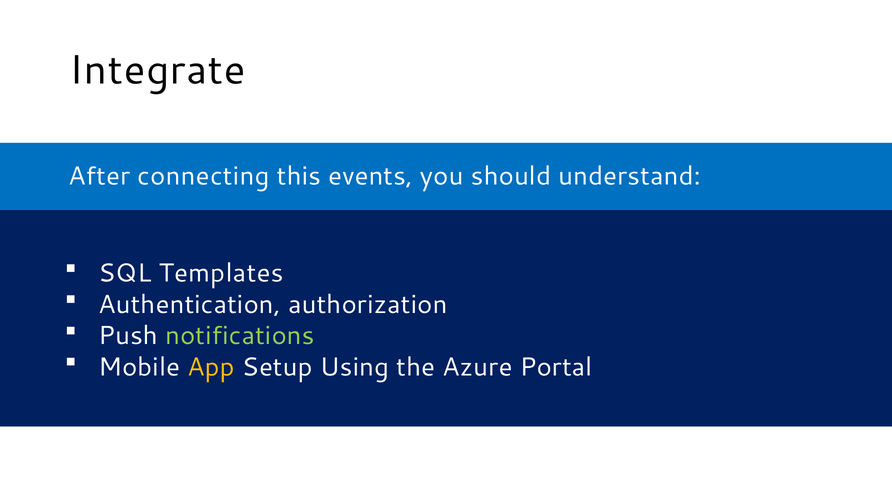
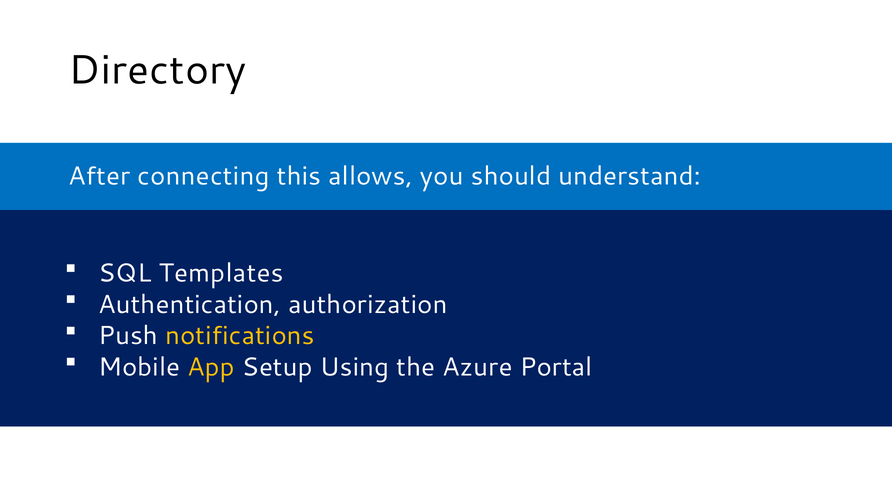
Integrate: Integrate -> Directory
events: events -> allows
notifications colour: light green -> yellow
